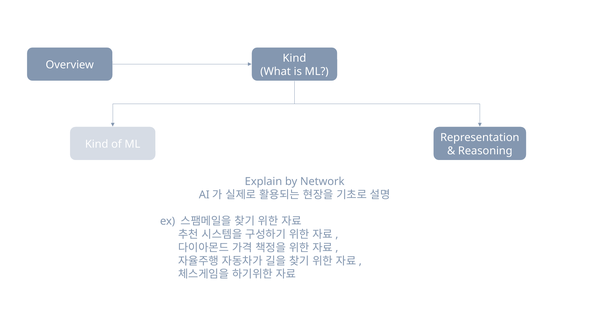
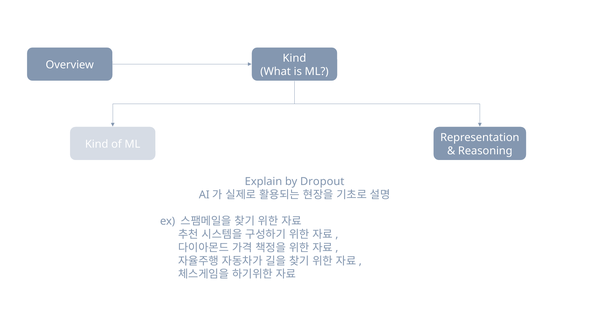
Network: Network -> Dropout
